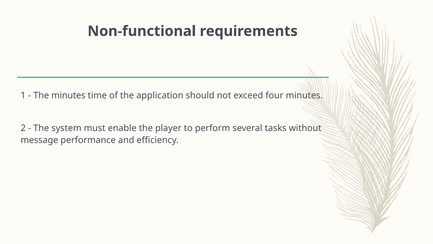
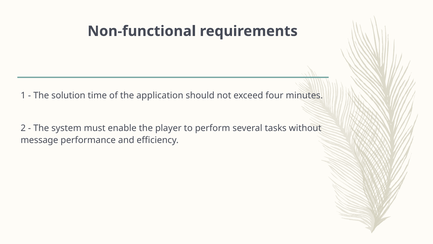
The minutes: minutes -> solution
